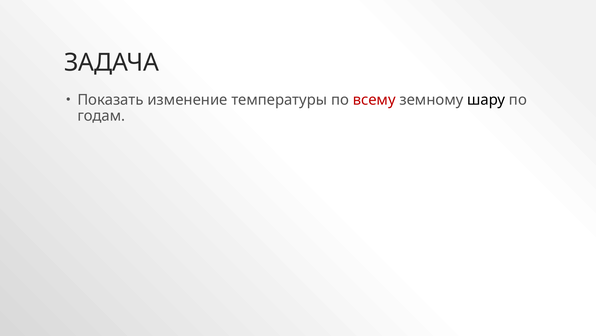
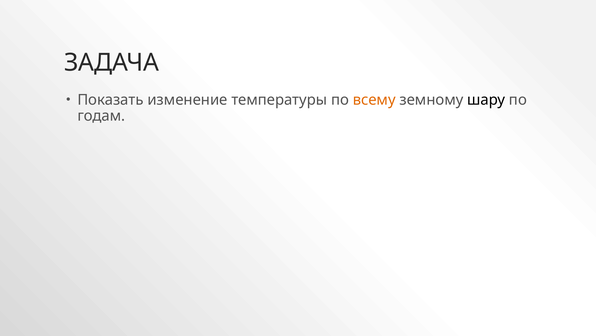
всему colour: red -> orange
